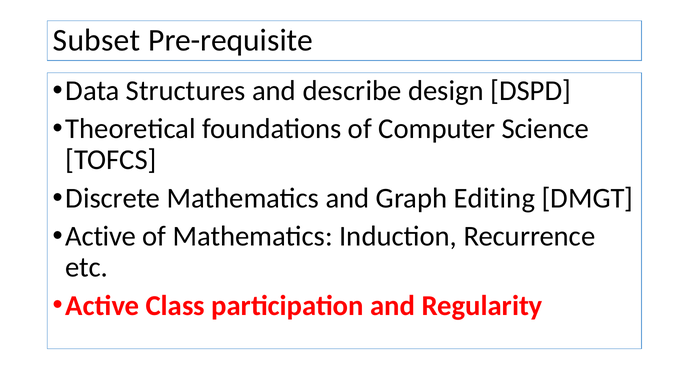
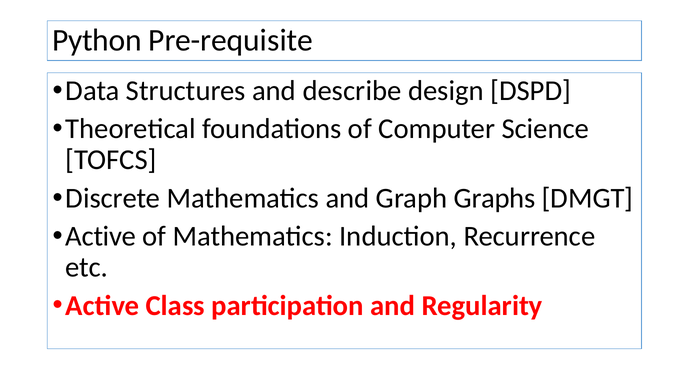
Subset: Subset -> Python
Editing: Editing -> Graphs
